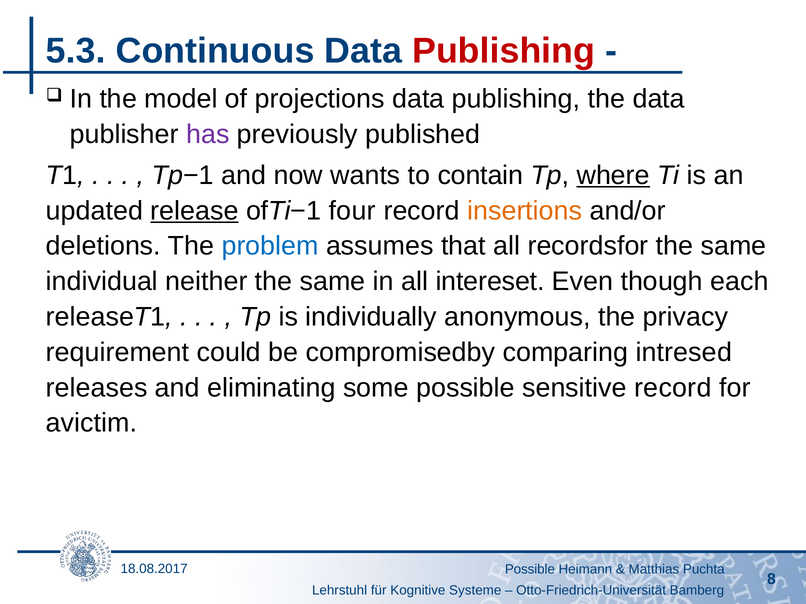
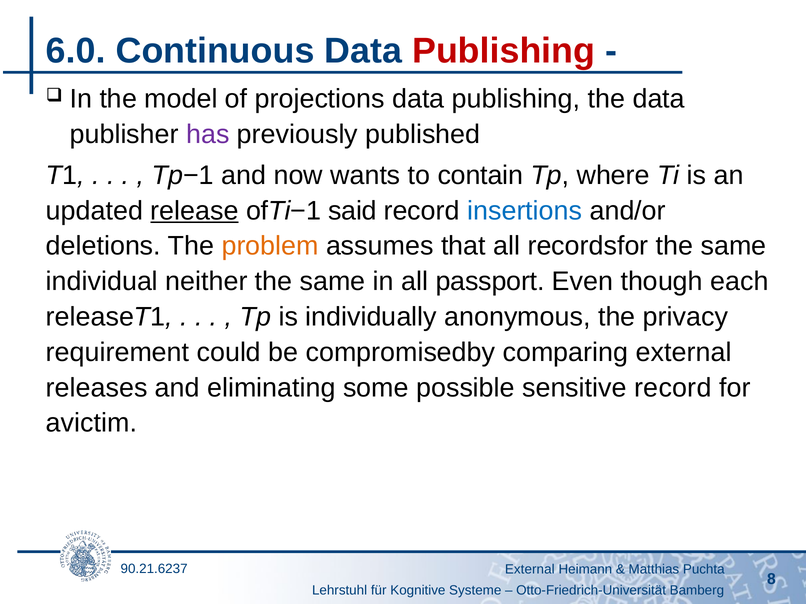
5.3: 5.3 -> 6.0
where underline: present -> none
four: four -> said
insertions colour: orange -> blue
problem colour: blue -> orange
intereset: intereset -> passport
comparing intresed: intresed -> external
18.08.2017: 18.08.2017 -> 90.21.6237
Possible at (530, 570): Possible -> External
